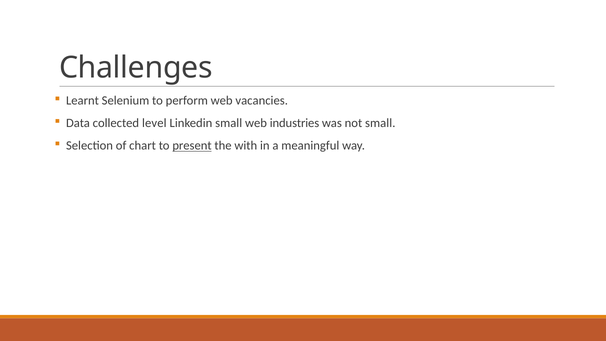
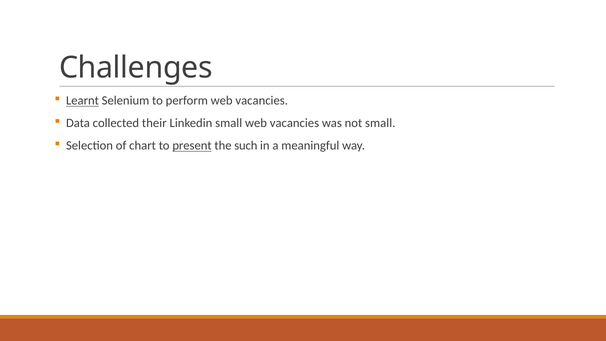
Learnt underline: none -> present
level: level -> their
industries at (295, 123): industries -> vacancies
with: with -> such
